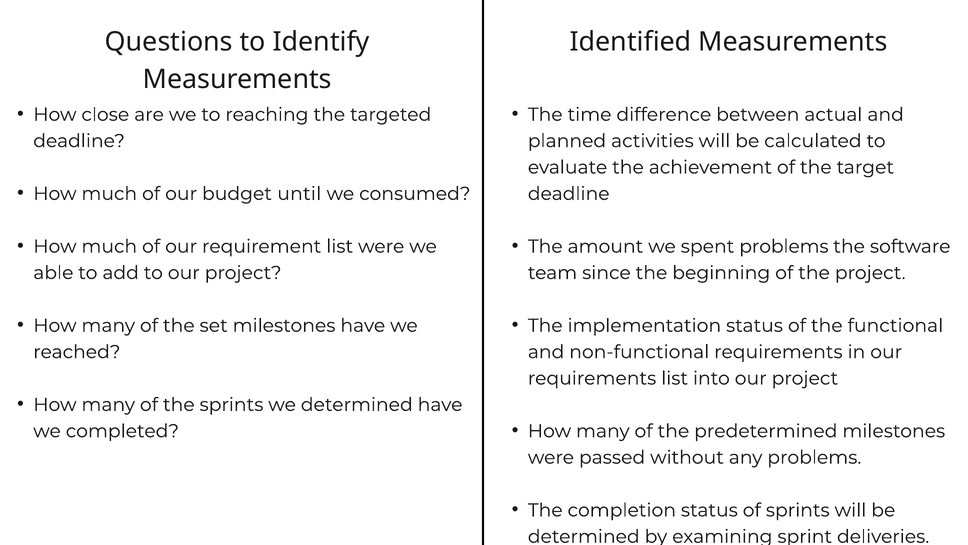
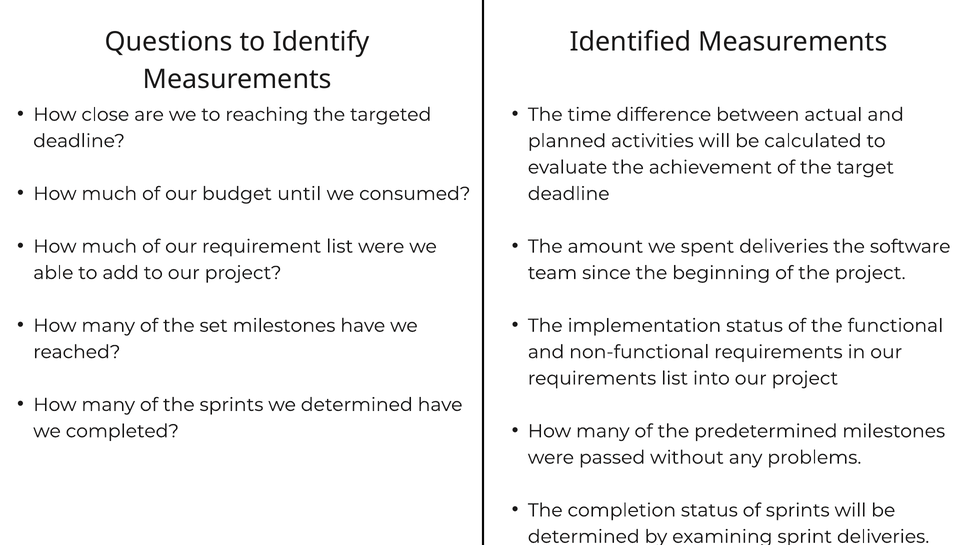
spent problems: problems -> deliveries
